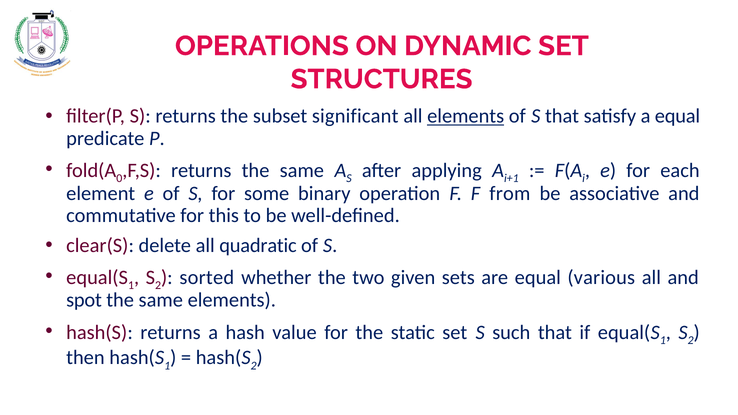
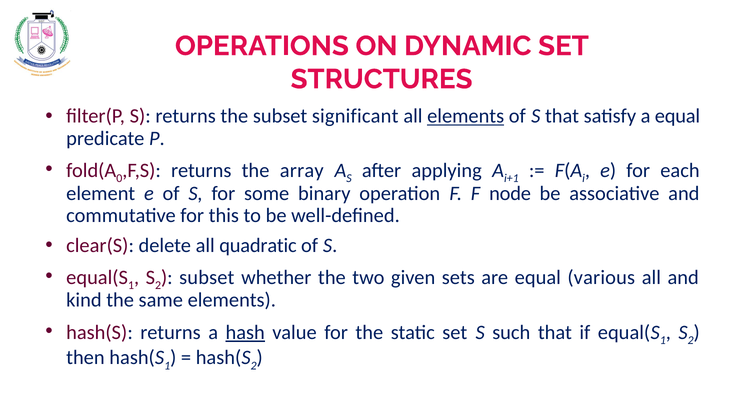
returns the same: same -> array
from: from -> node
sorted at (207, 278): sorted -> subset
spot: spot -> kind
hash underline: none -> present
